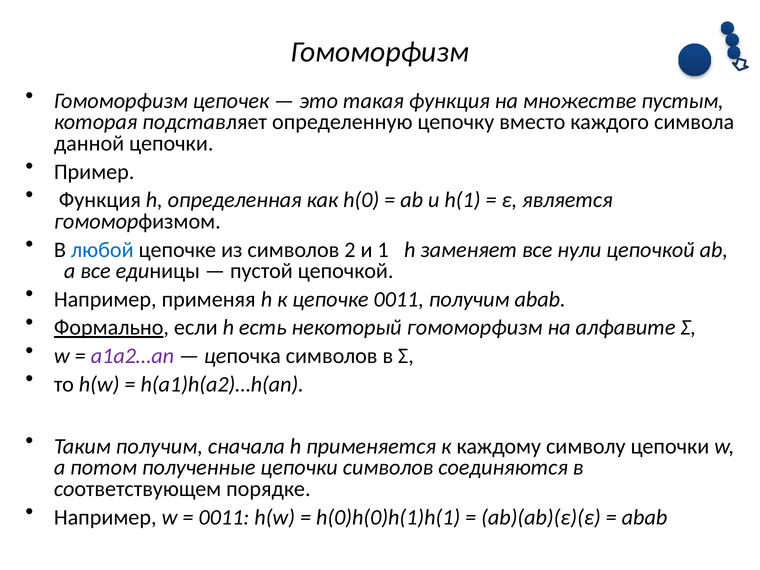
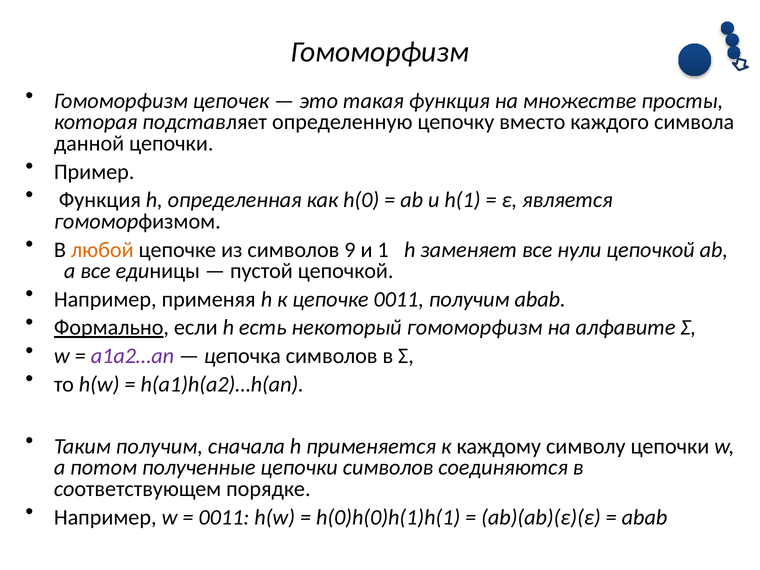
пустым: пустым -> просты
любой colour: blue -> orange
2: 2 -> 9
